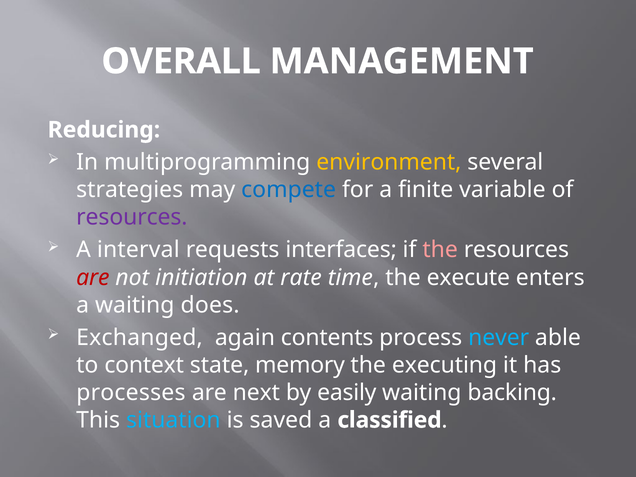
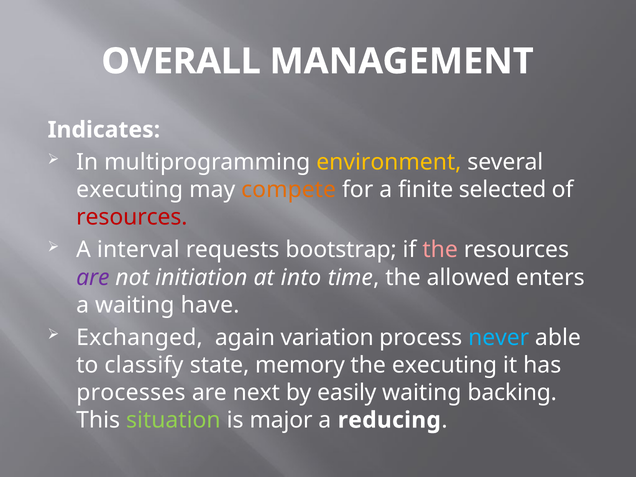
Reducing: Reducing -> Indicates
strategies at (130, 190): strategies -> executing
compete colour: blue -> orange
variable: variable -> selected
resources at (132, 217) colour: purple -> red
interfaces: interfaces -> bootstrap
are at (93, 277) colour: red -> purple
rate: rate -> into
execute: execute -> allowed
does: does -> have
contents: contents -> variation
context: context -> classify
situation colour: light blue -> light green
saved: saved -> major
classified: classified -> reducing
